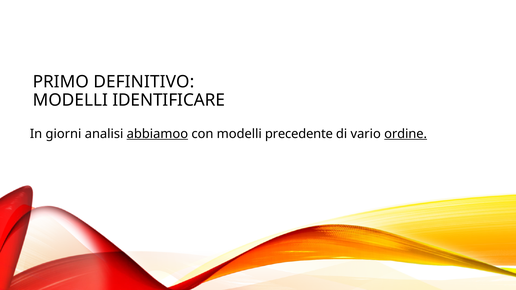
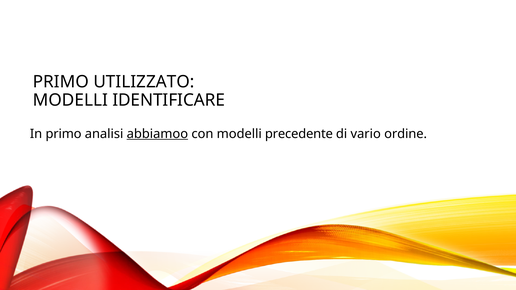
DEFINITIVO: DEFINITIVO -> UTILIZZATO
In giorni: giorni -> primo
ordine underline: present -> none
